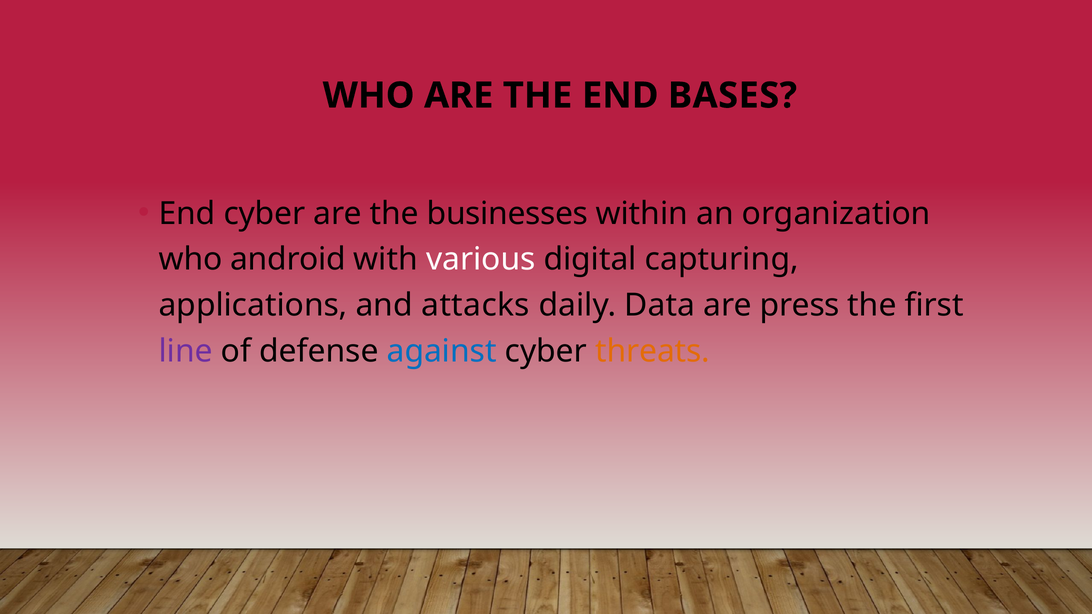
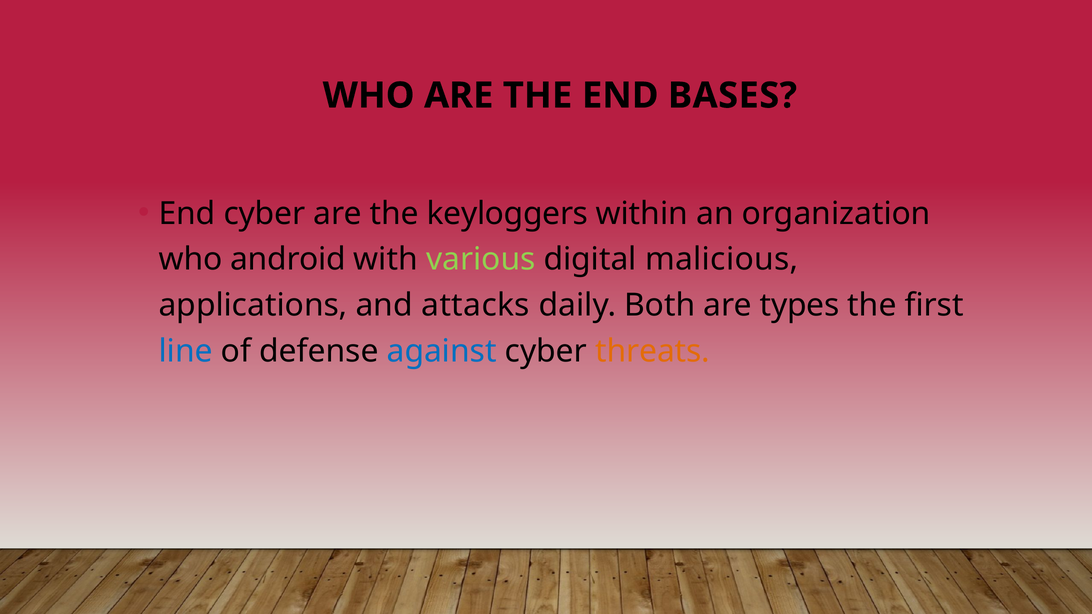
businesses: businesses -> keyloggers
various colour: white -> light green
capturing: capturing -> malicious
Data: Data -> Both
press: press -> types
line colour: purple -> blue
